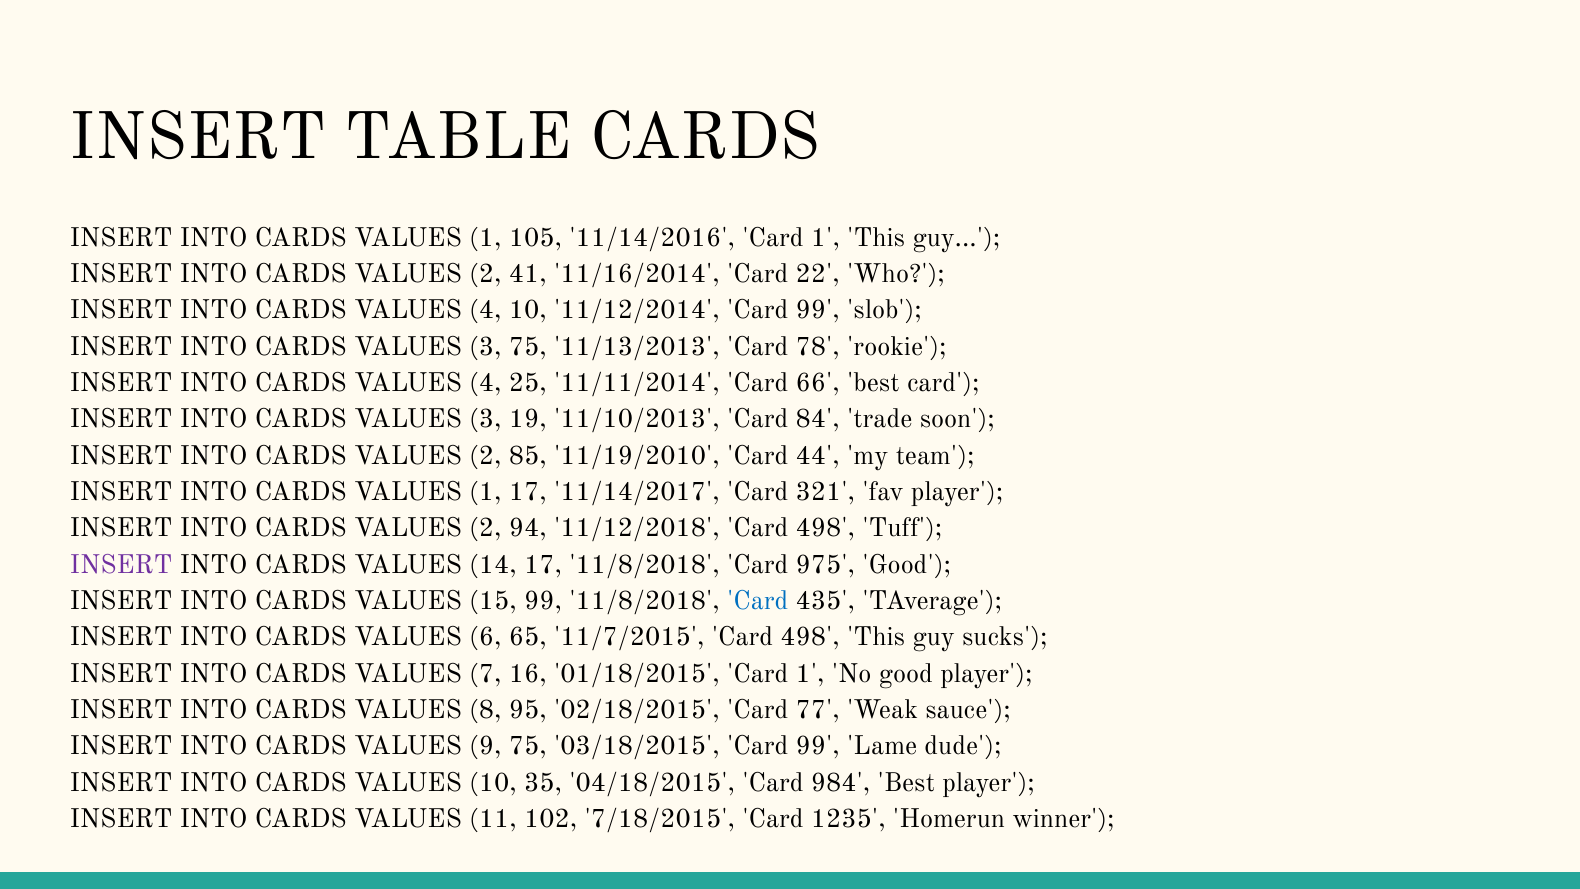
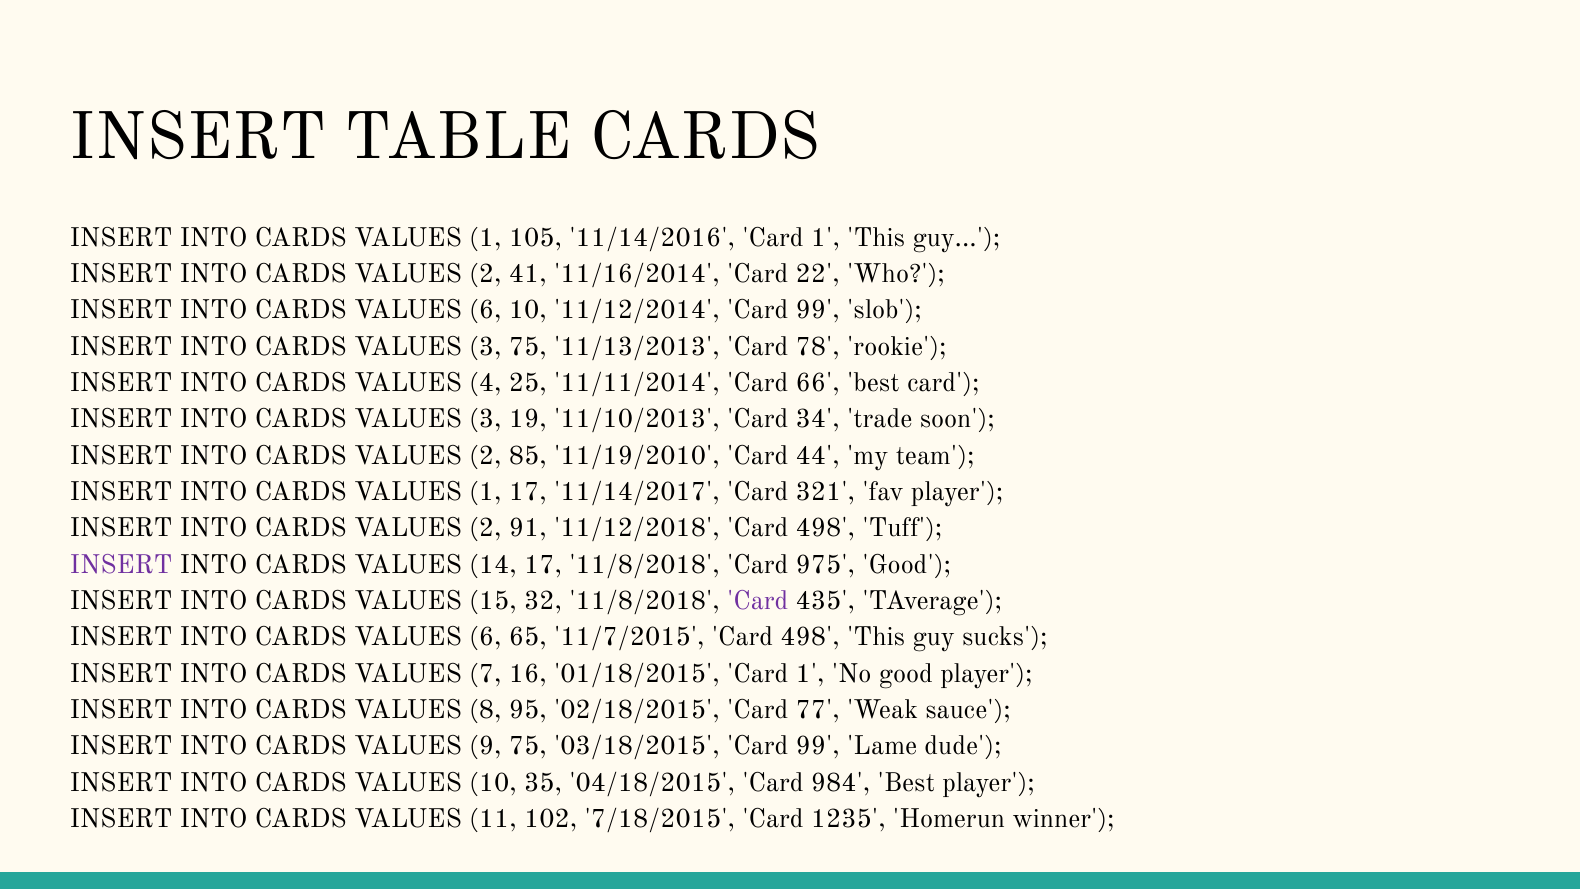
4 at (485, 310): 4 -> 6
84: 84 -> 34
94: 94 -> 91
15 99: 99 -> 32
Card at (758, 601) colour: blue -> purple
